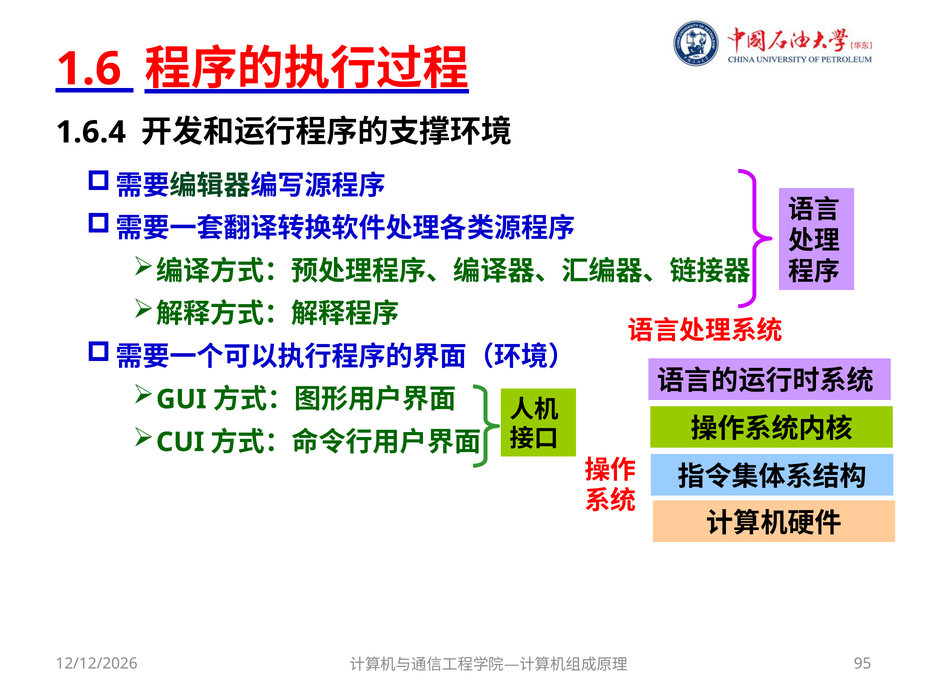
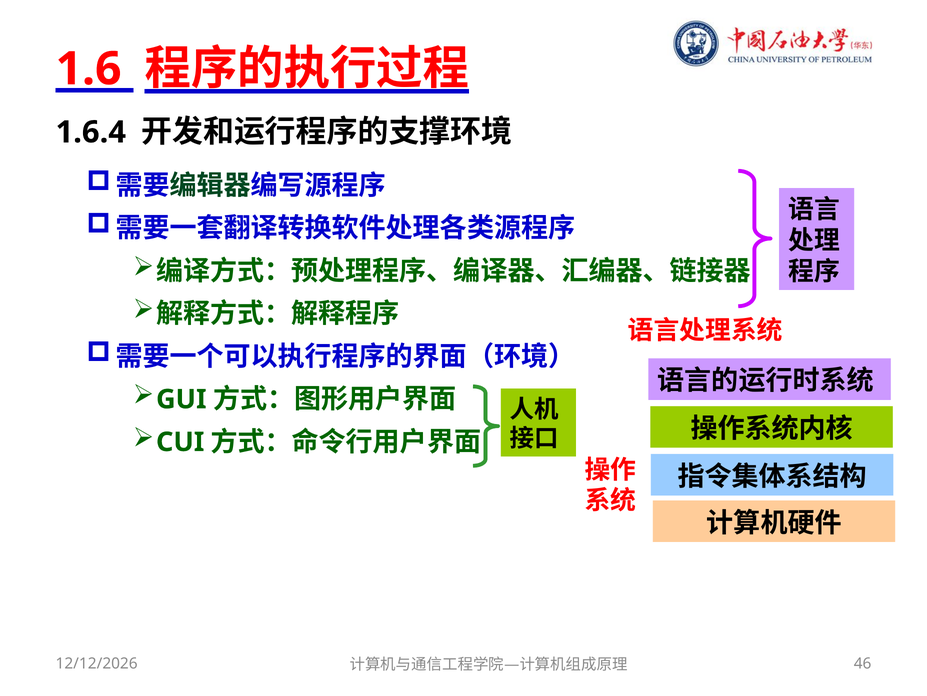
95: 95 -> 46
